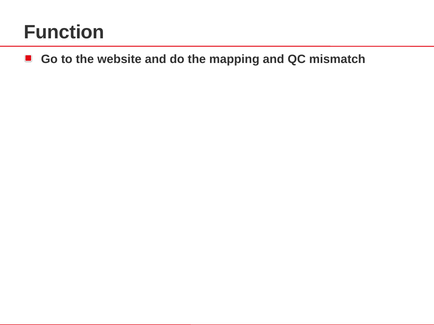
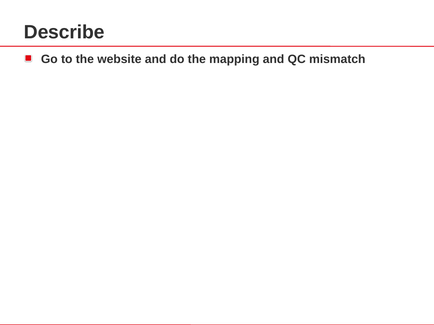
Function: Function -> Describe
